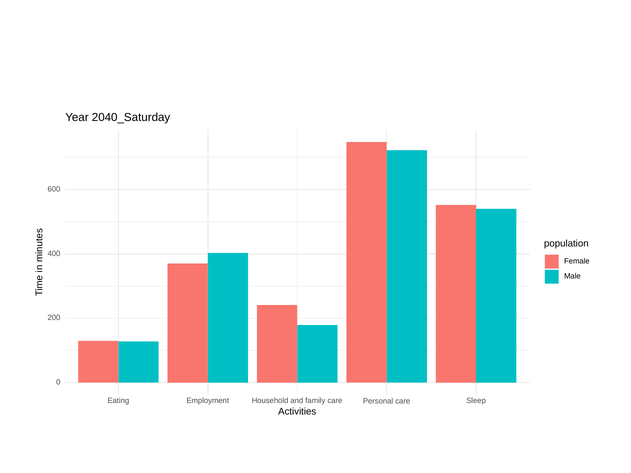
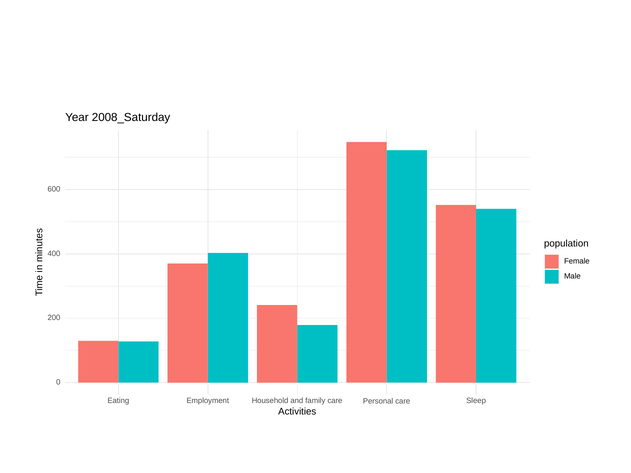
2040_Saturday: 2040_Saturday -> 2008_Saturday
